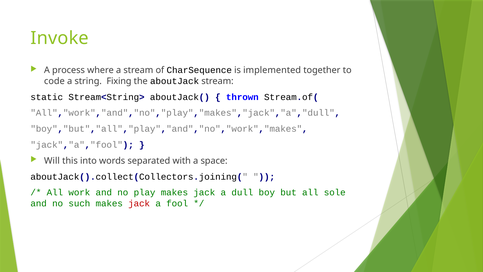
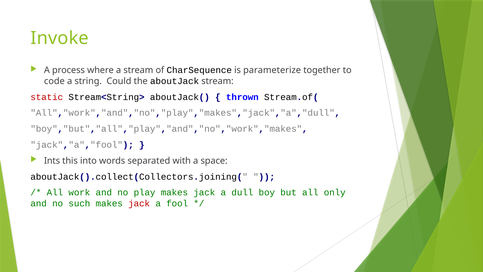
implemented: implemented -> parameterize
Fixing: Fixing -> Could
static colour: black -> red
Will: Will -> Ints
sole: sole -> only
